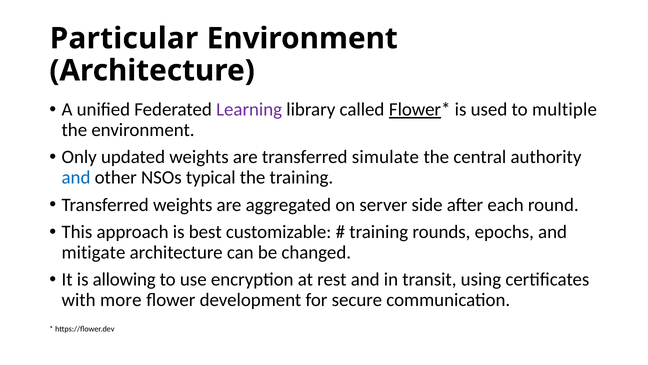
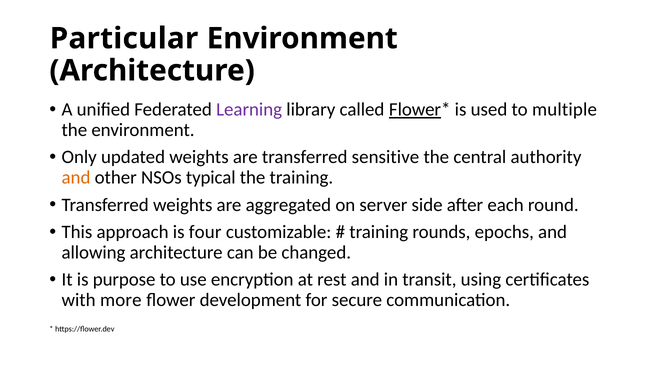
simulate: simulate -> sensitive
and at (76, 177) colour: blue -> orange
best: best -> four
mitigate: mitigate -> allowing
allowing: allowing -> purpose
